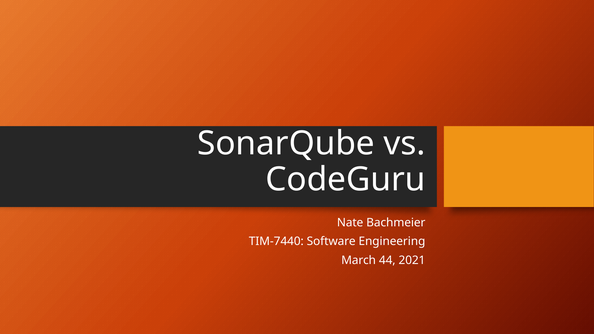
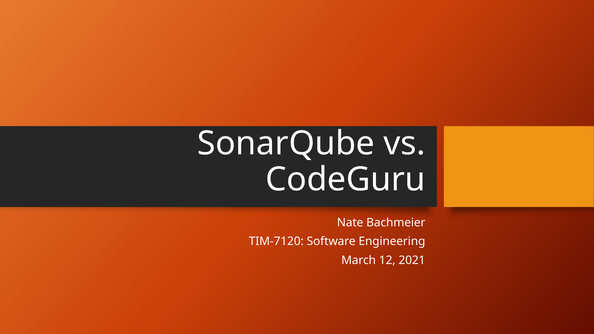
TIM-7440: TIM-7440 -> TIM-7120
44: 44 -> 12
